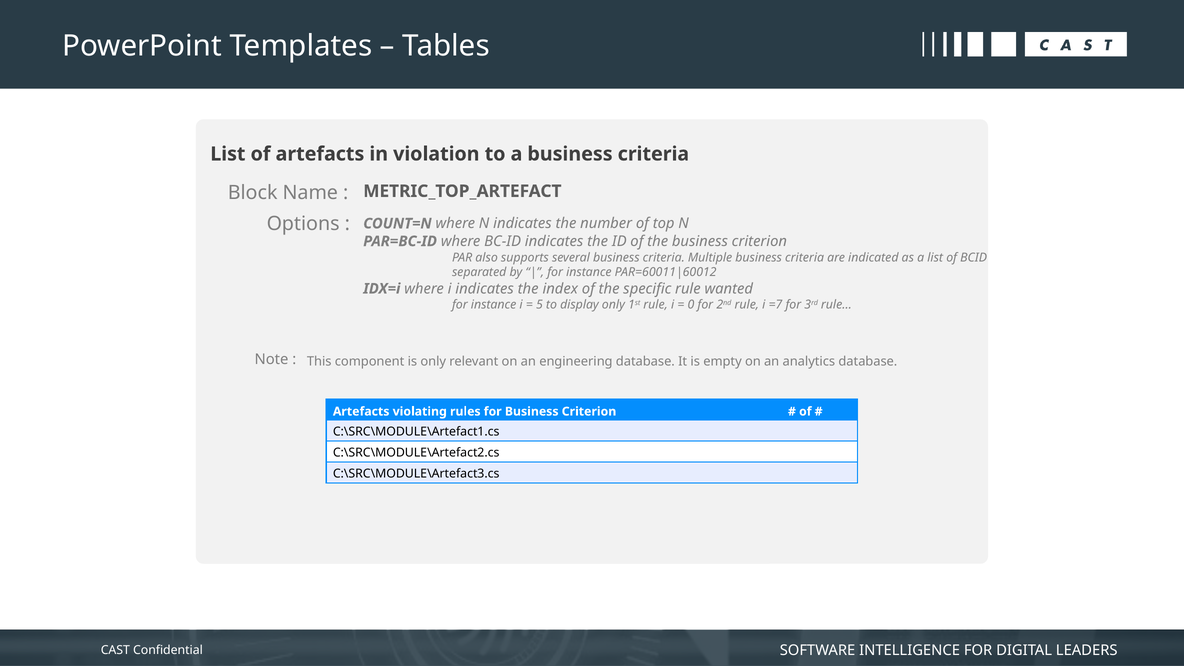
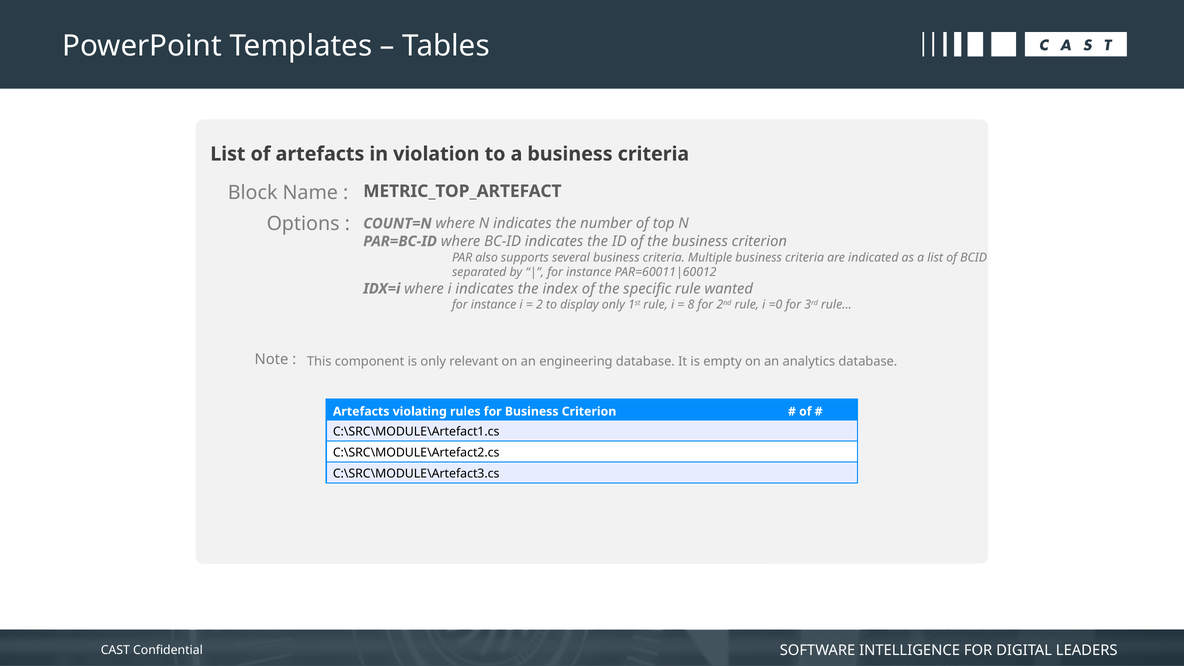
5: 5 -> 2
0: 0 -> 8
=7: =7 -> =0
